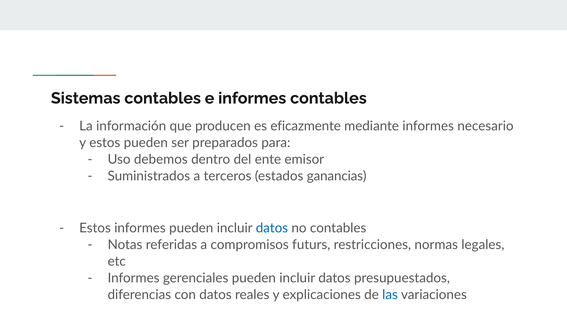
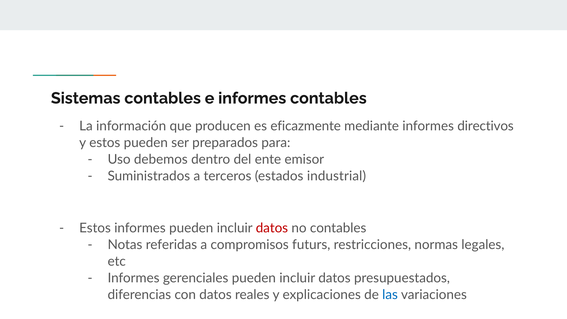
necesario: necesario -> directivos
ganancias: ganancias -> industrial
datos at (272, 228) colour: blue -> red
